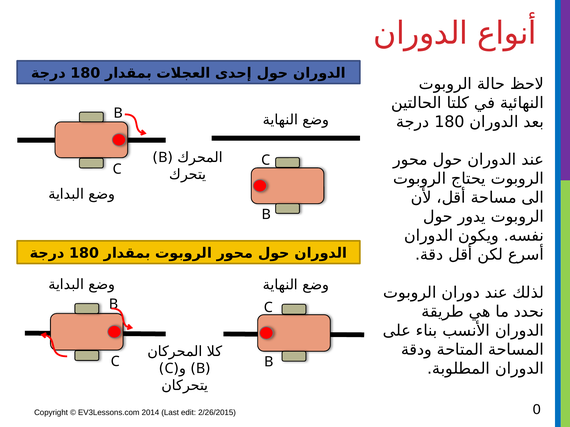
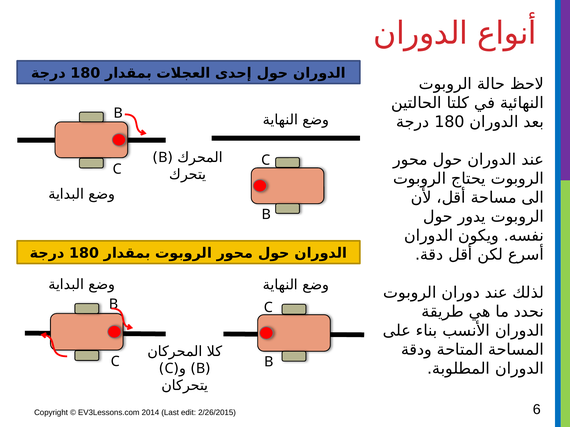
0: 0 -> 6
